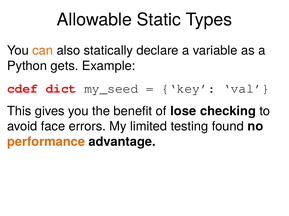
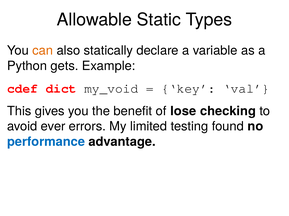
my_seed: my_seed -> my_void
face: face -> ever
performance colour: orange -> blue
